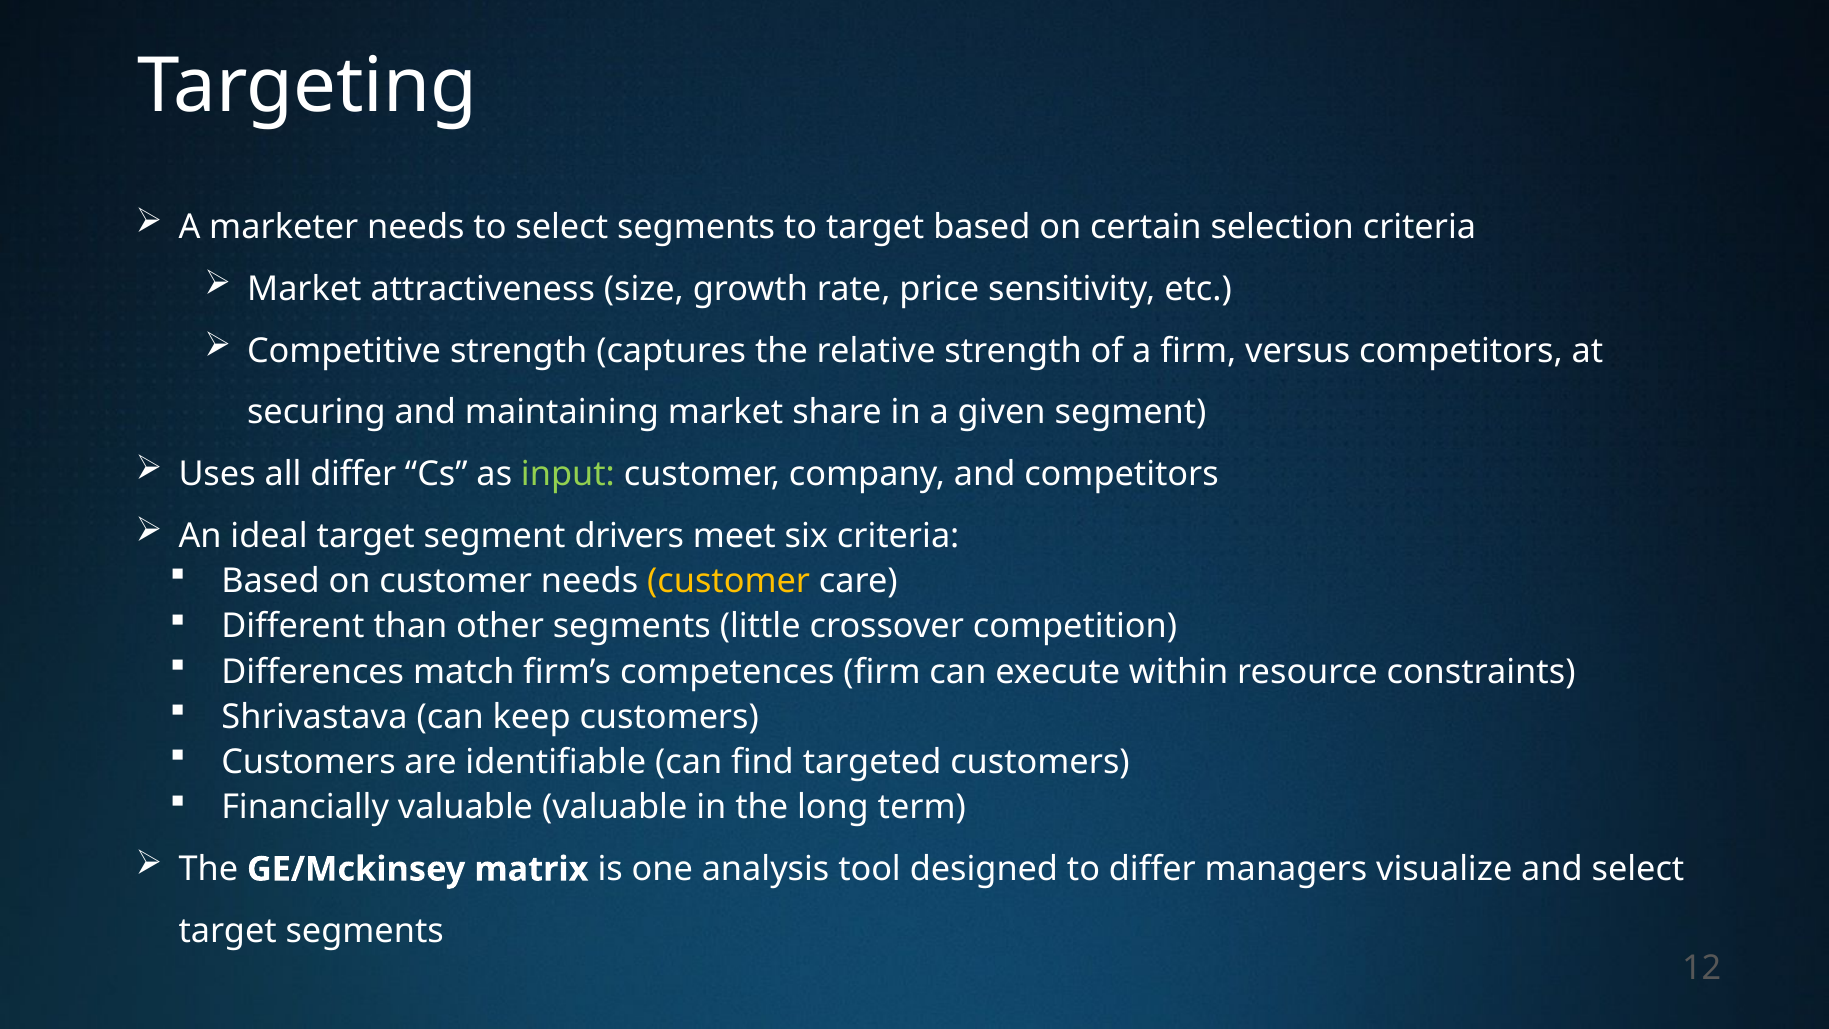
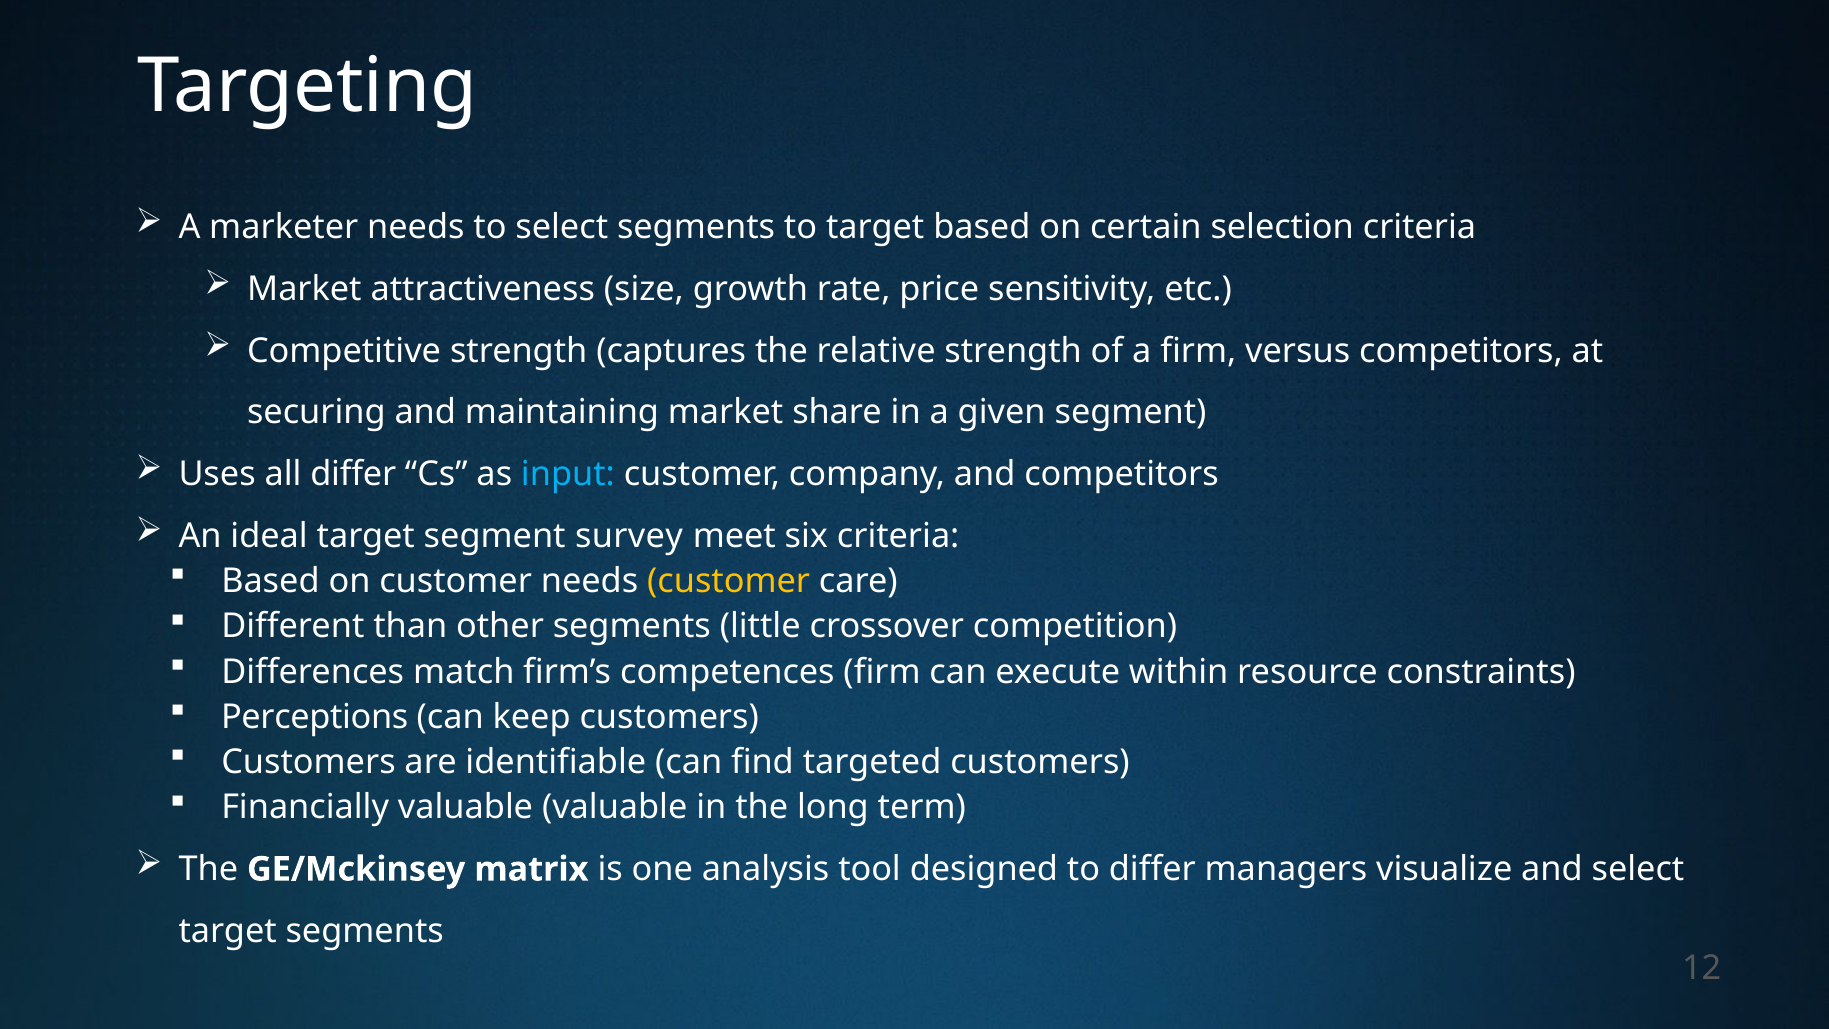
input colour: light green -> light blue
drivers: drivers -> survey
Shrivastava: Shrivastava -> Perceptions
